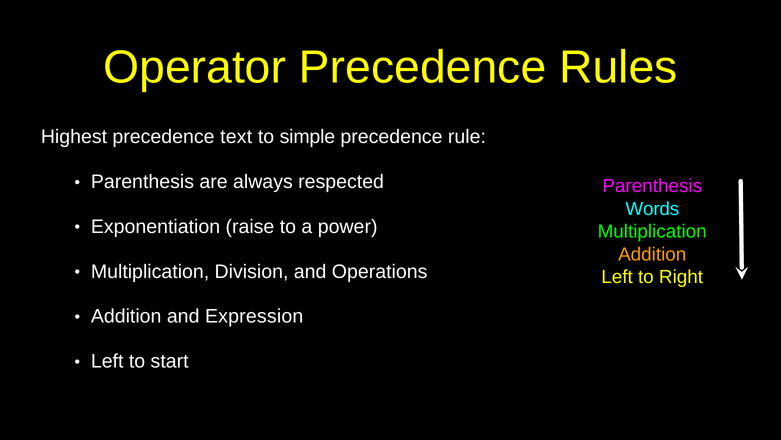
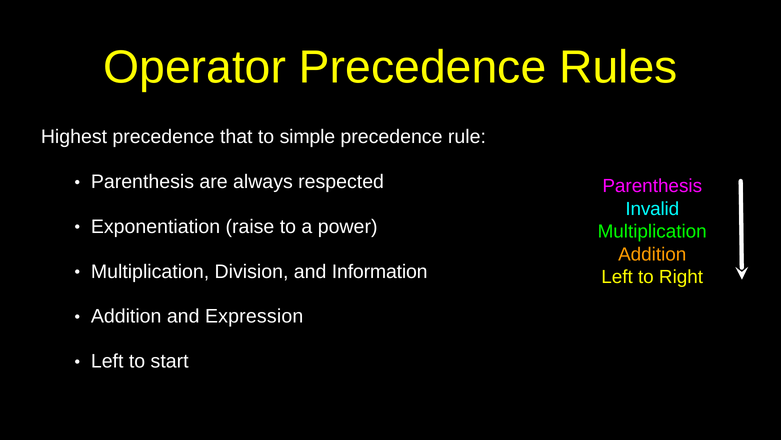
text: text -> that
Words: Words -> Invalid
Operations: Operations -> Information
